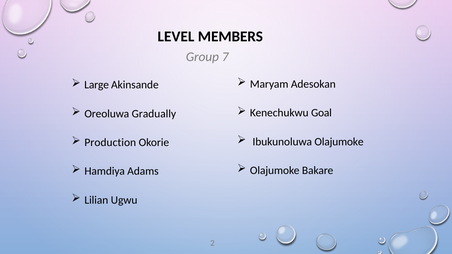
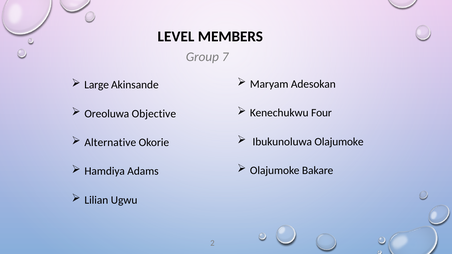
Goal: Goal -> Four
Gradually: Gradually -> Objective
Production: Production -> Alternative
